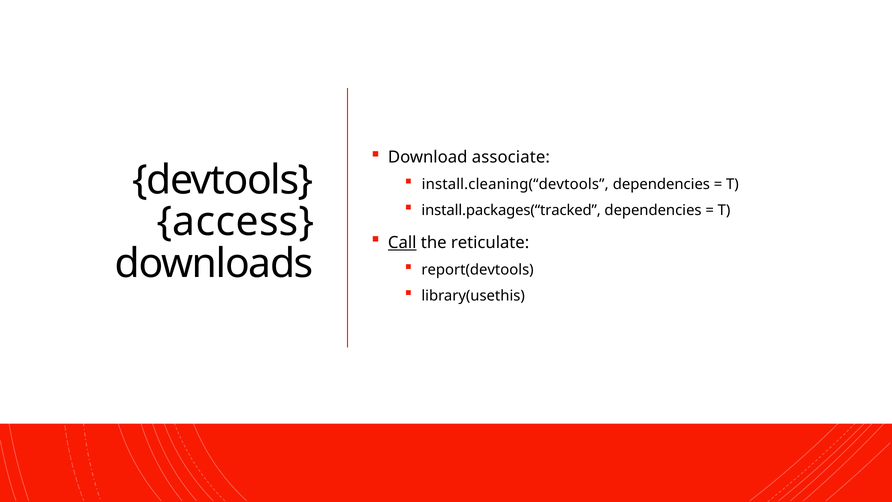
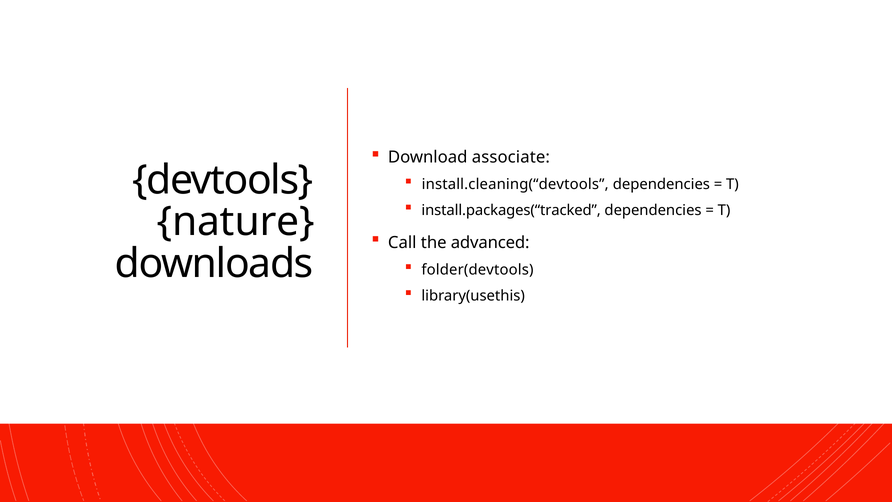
access: access -> nature
Call underline: present -> none
reticulate: reticulate -> advanced
report(devtools: report(devtools -> folder(devtools
